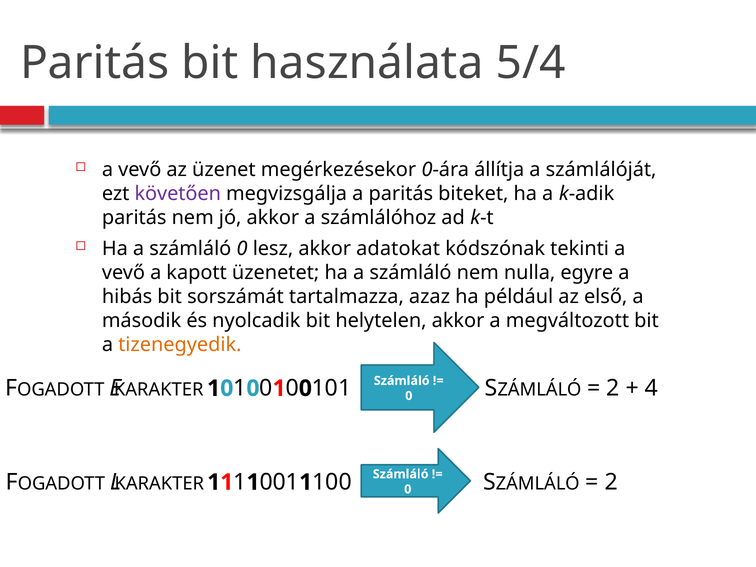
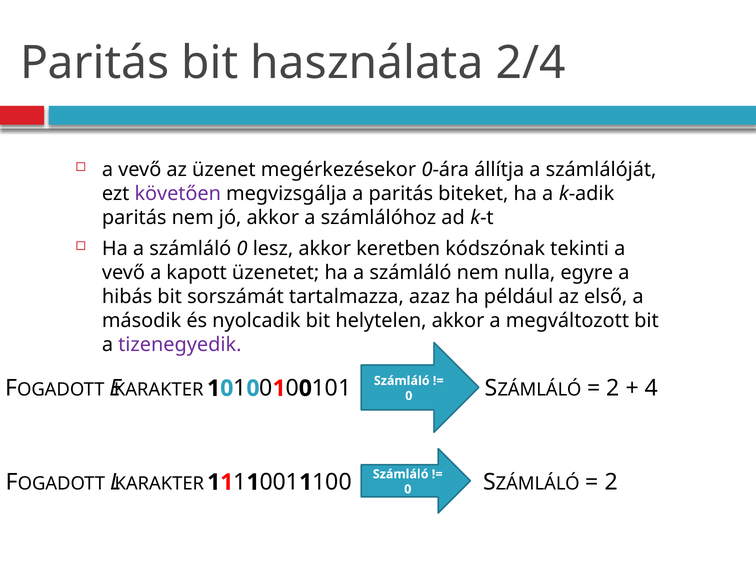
5/4: 5/4 -> 2/4
adatokat: adatokat -> keretben
tizenegyedik colour: orange -> purple
